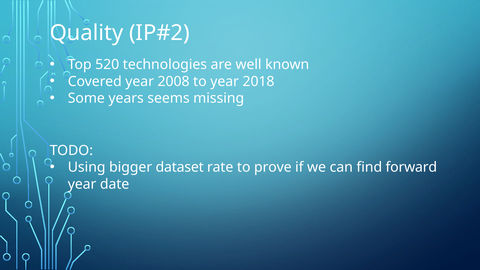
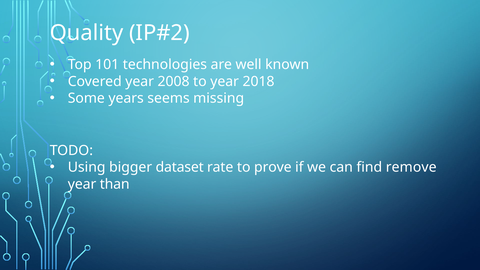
520: 520 -> 101
forward: forward -> remove
date: date -> than
